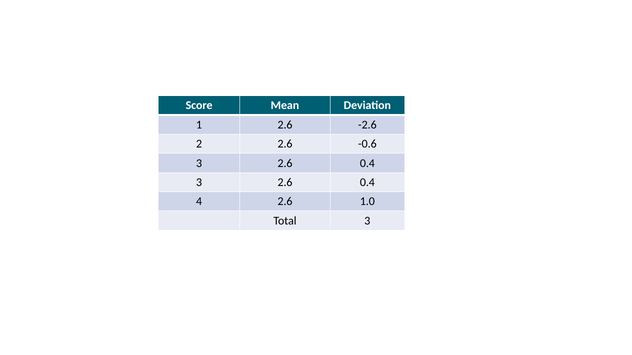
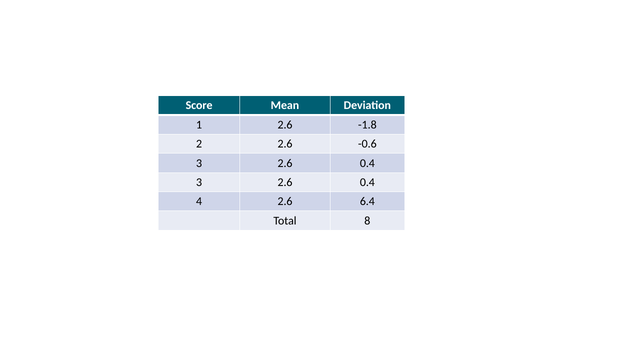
-2.6: -2.6 -> -1.8
1.0: 1.0 -> 6.4
Total 3: 3 -> 8
